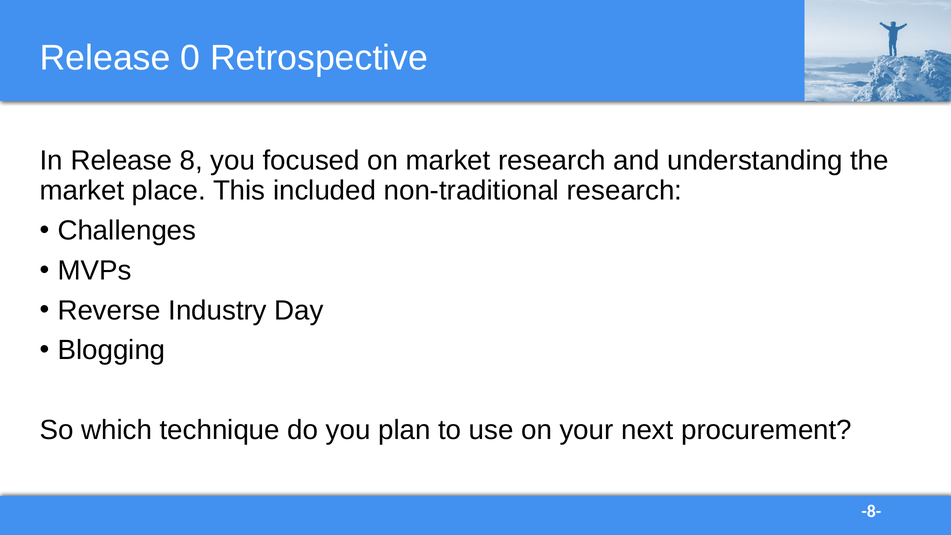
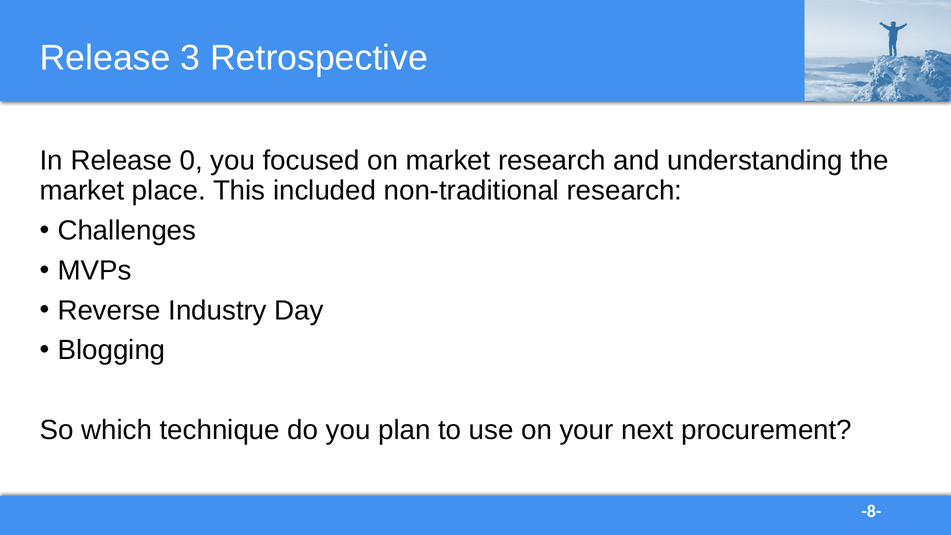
0: 0 -> 3
8: 8 -> 0
